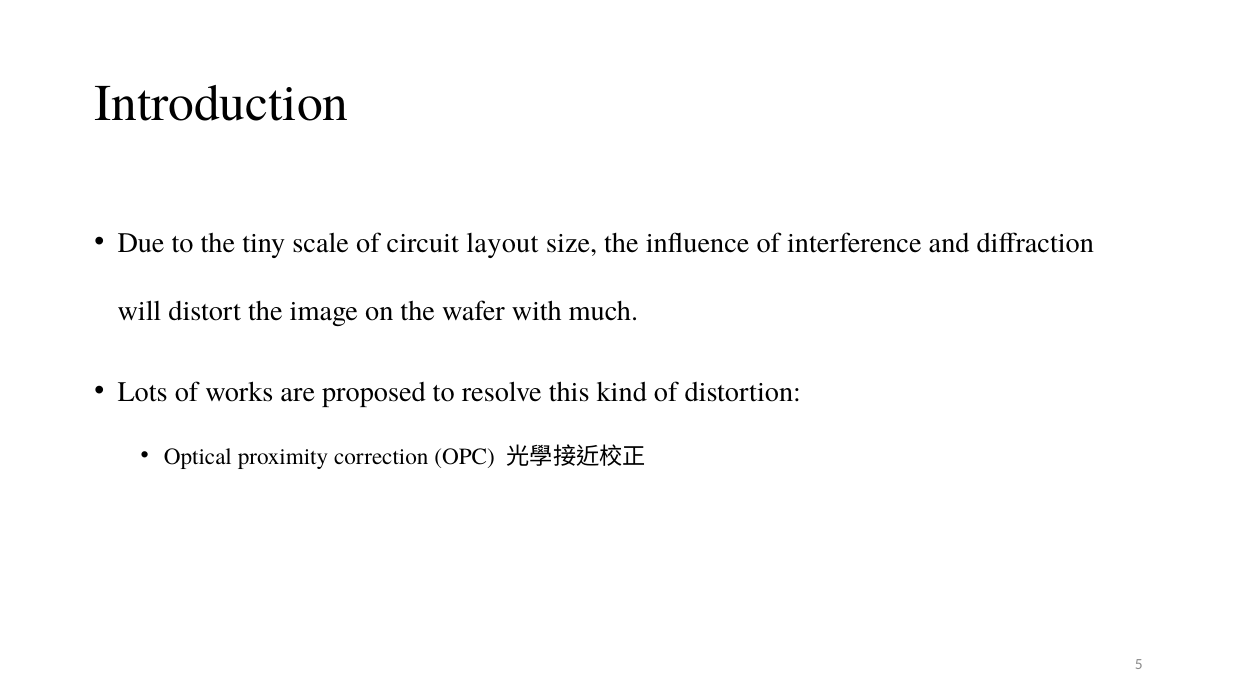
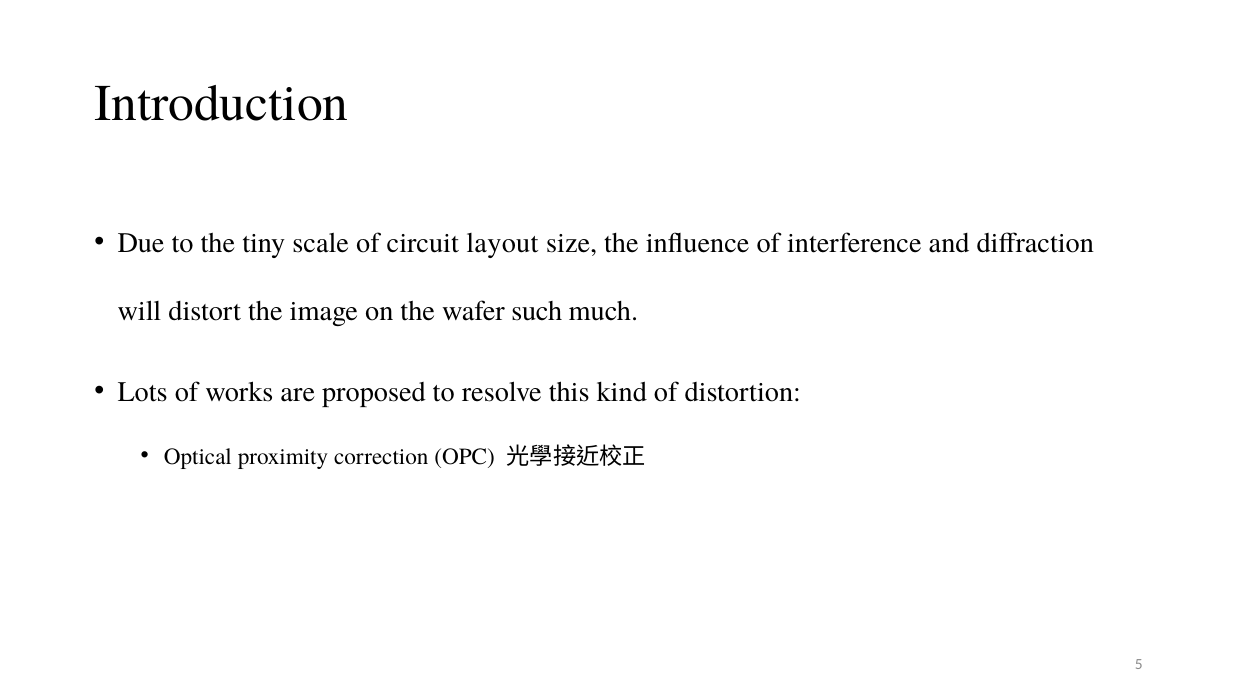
with: with -> such
